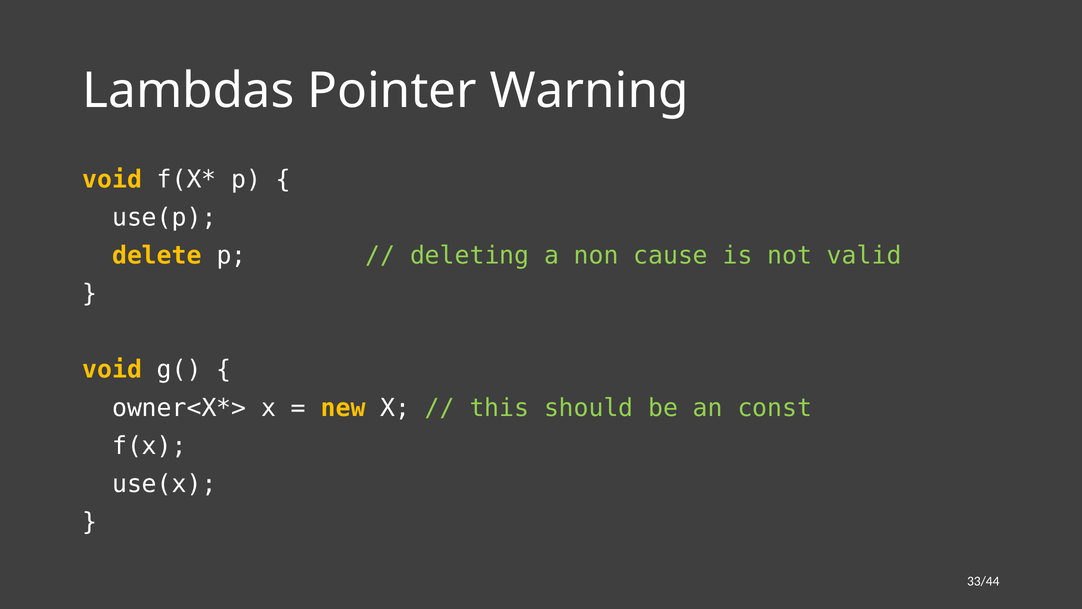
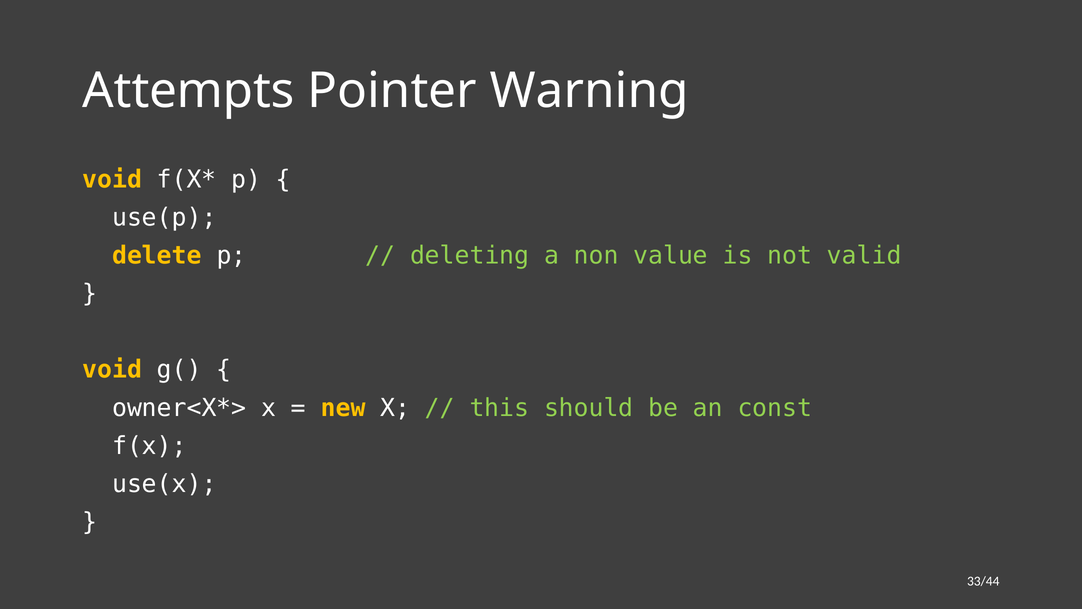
Lambdas: Lambdas -> Attempts
cause: cause -> value
